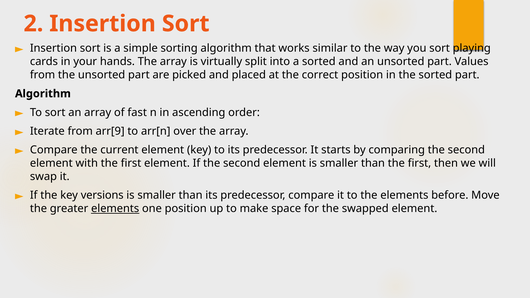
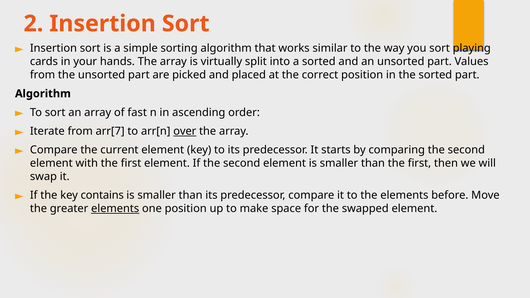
arr[9: arr[9 -> arr[7
over underline: none -> present
versions: versions -> contains
